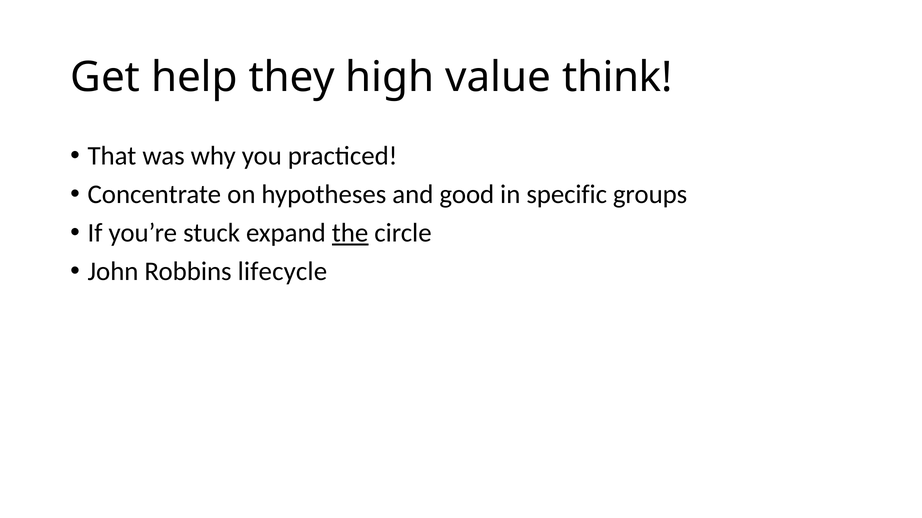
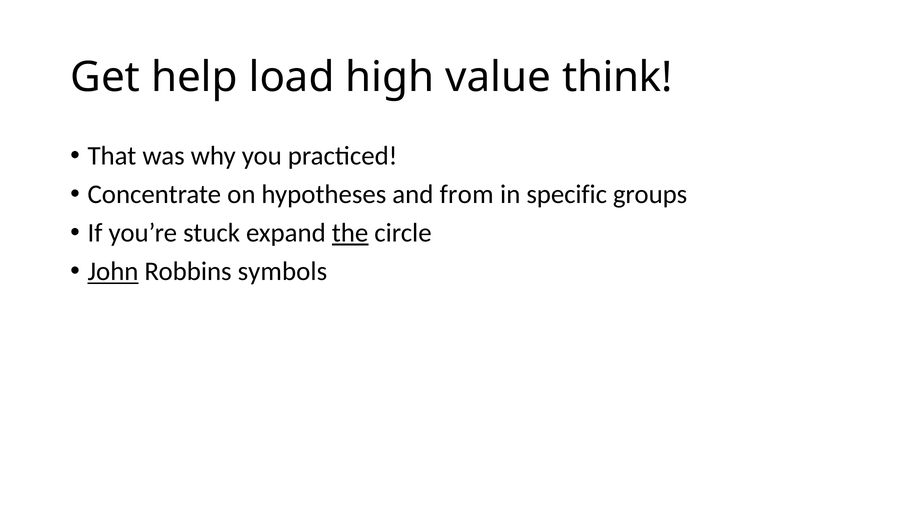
they: they -> load
good: good -> from
John underline: none -> present
lifecycle: lifecycle -> symbols
